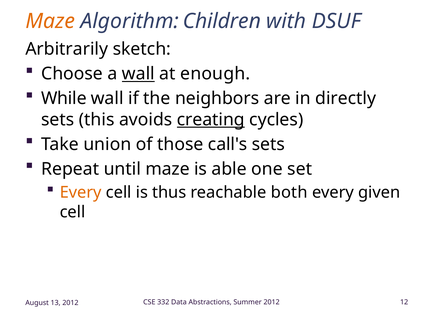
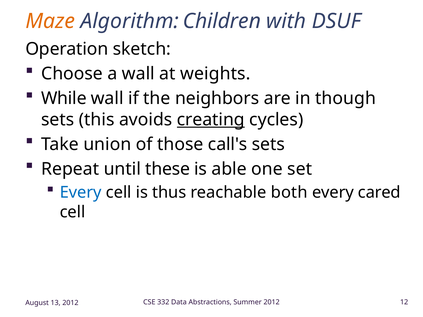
Arbitrarily: Arbitrarily -> Operation
wall at (138, 74) underline: present -> none
enough: enough -> weights
directly: directly -> though
until maze: maze -> these
Every at (81, 193) colour: orange -> blue
given: given -> cared
